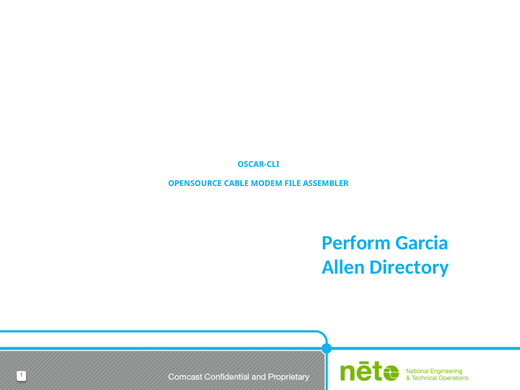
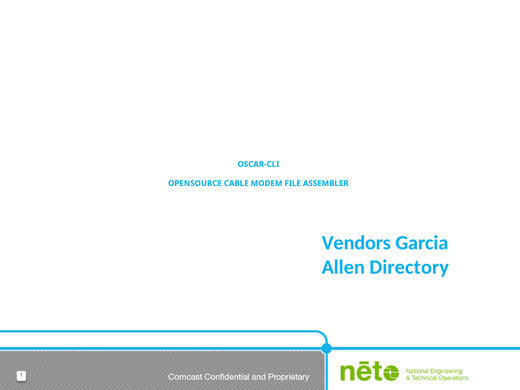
Perform: Perform -> Vendors
